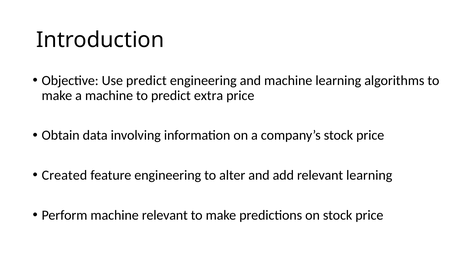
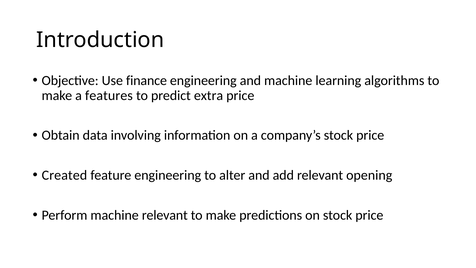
Use predict: predict -> finance
a machine: machine -> features
relevant learning: learning -> opening
